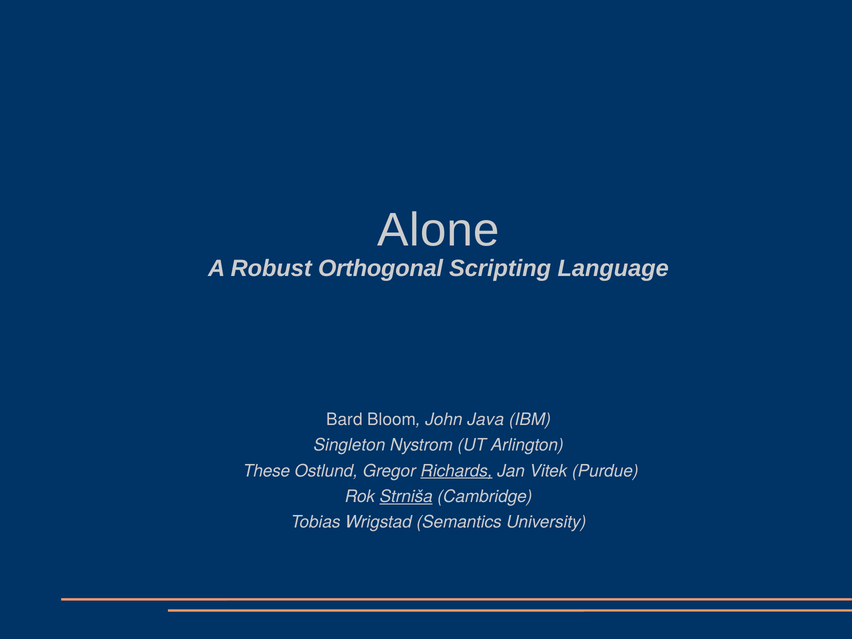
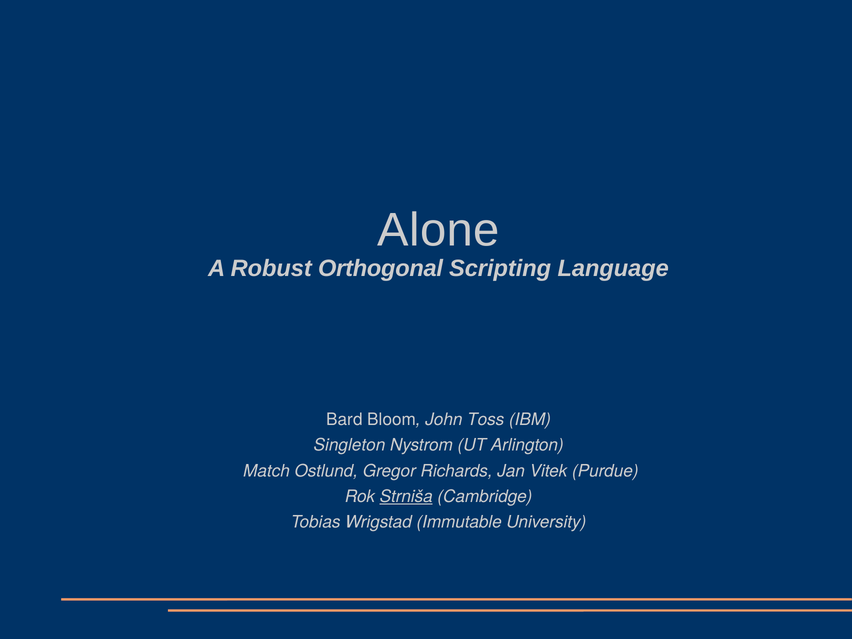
Java: Java -> Toss
These: These -> Match
Richards underline: present -> none
Semantics: Semantics -> Immutable
